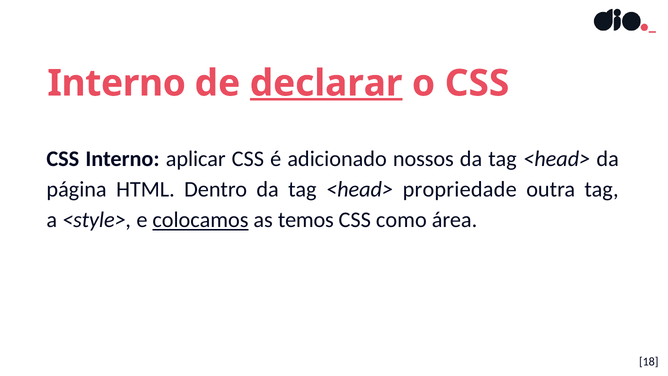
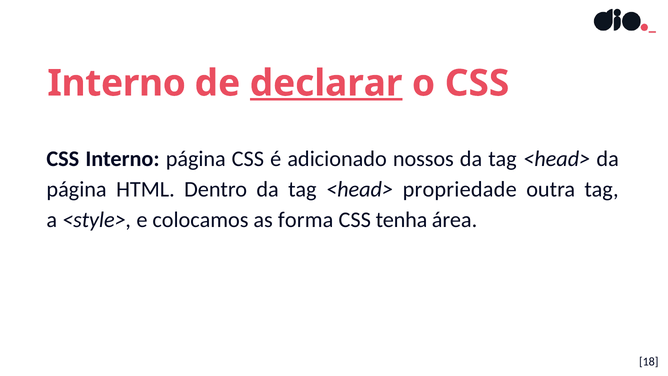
Interno aplicar: aplicar -> página
colocamos underline: present -> none
temos: temos -> forma
como: como -> tenha
